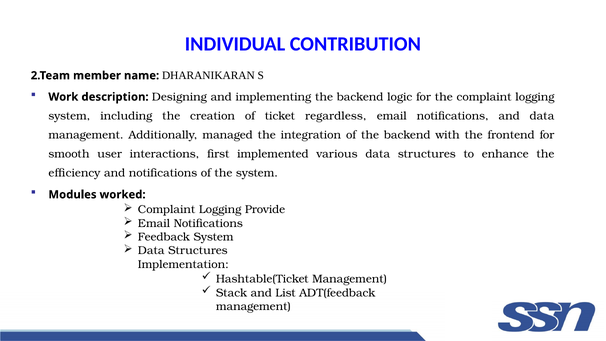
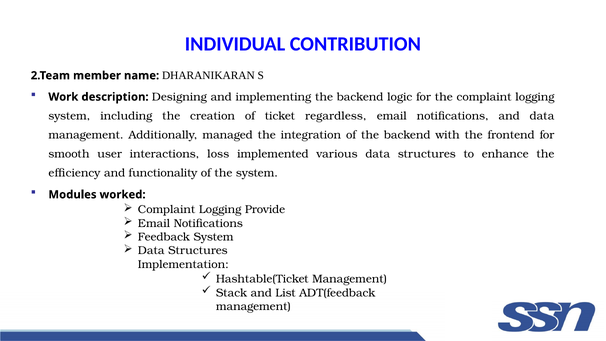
first: first -> loss
and notifications: notifications -> functionality
